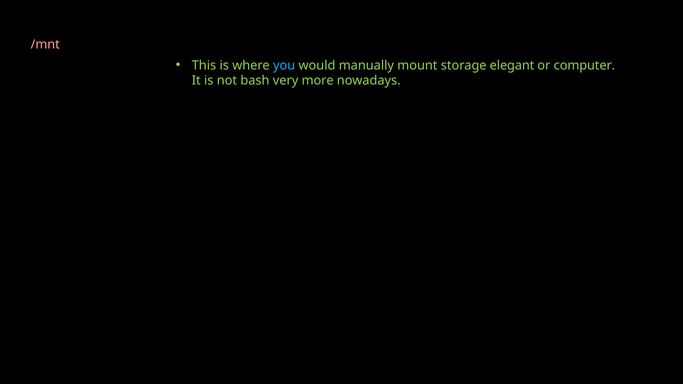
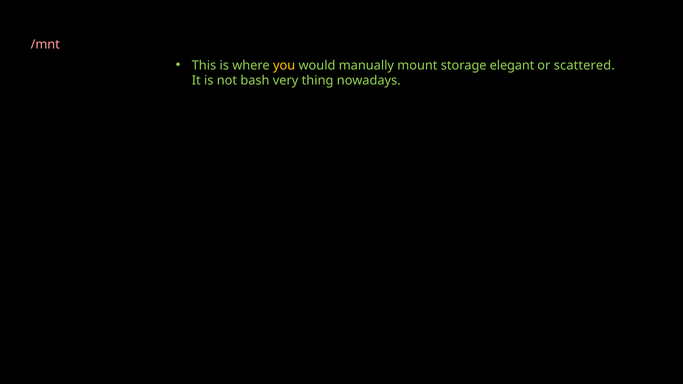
you colour: light blue -> yellow
computer: computer -> scattered
more: more -> thing
